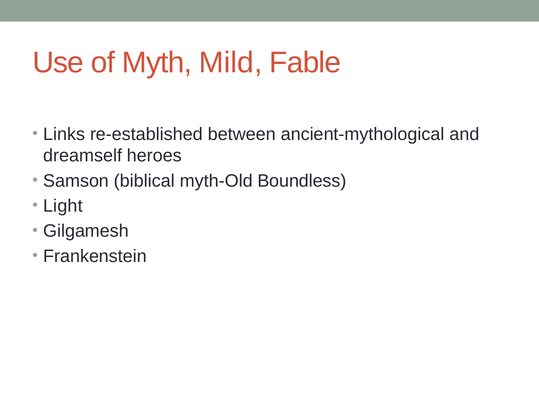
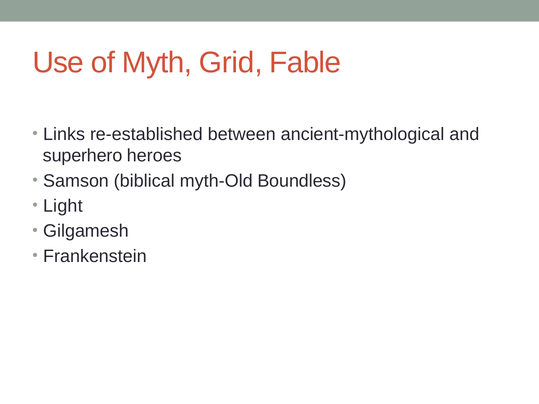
Mild: Mild -> Grid
dreamself: dreamself -> superhero
